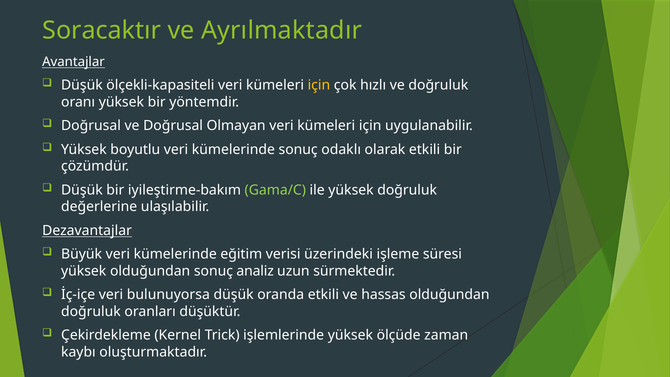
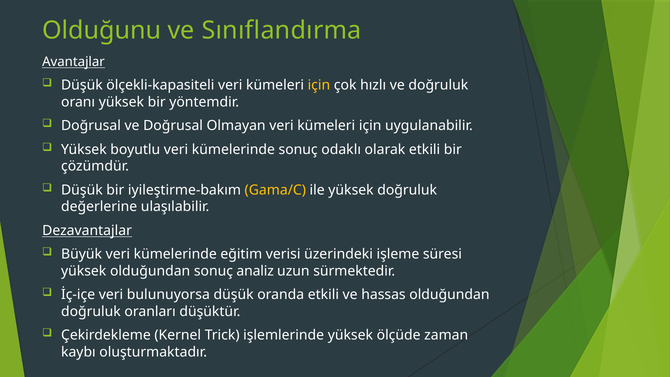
Soracaktır: Soracaktır -> Olduğunu
Ayrılmaktadır: Ayrılmaktadır -> Sınıflandırma
Gama/C colour: light green -> yellow
